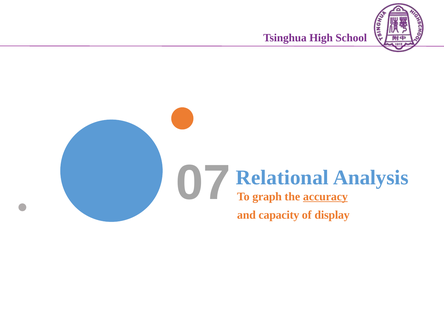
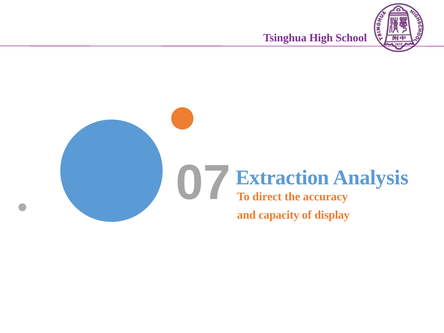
Relational: Relational -> Extraction
graph: graph -> direct
accuracy underline: present -> none
